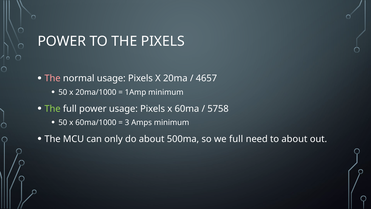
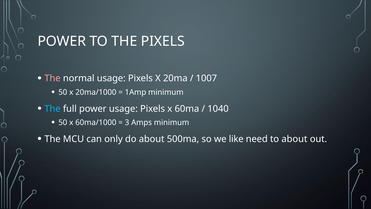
4657: 4657 -> 1007
The at (53, 109) colour: light green -> light blue
5758: 5758 -> 1040
we full: full -> like
